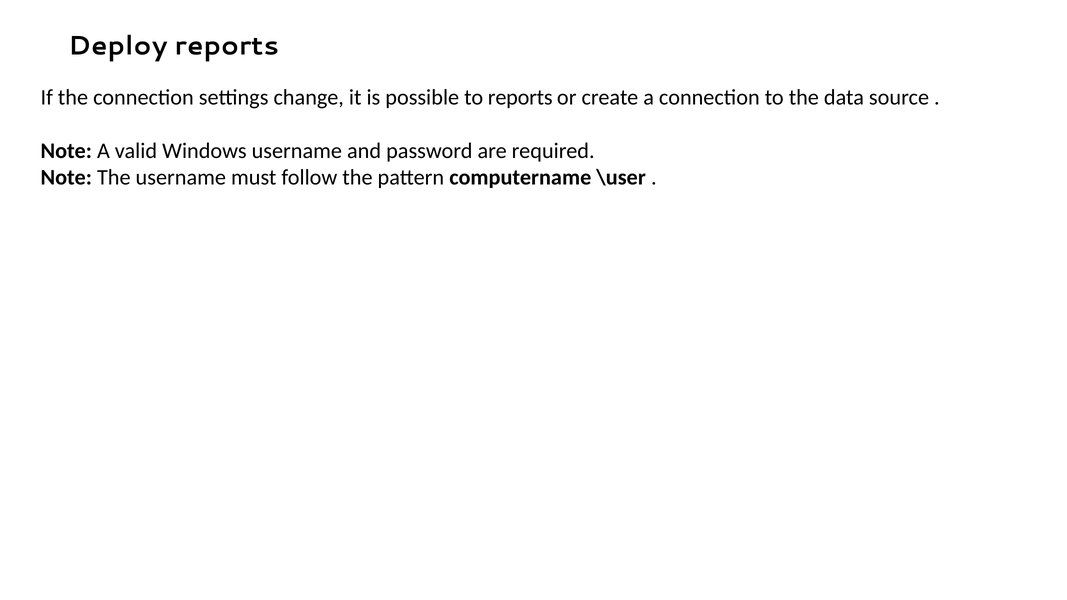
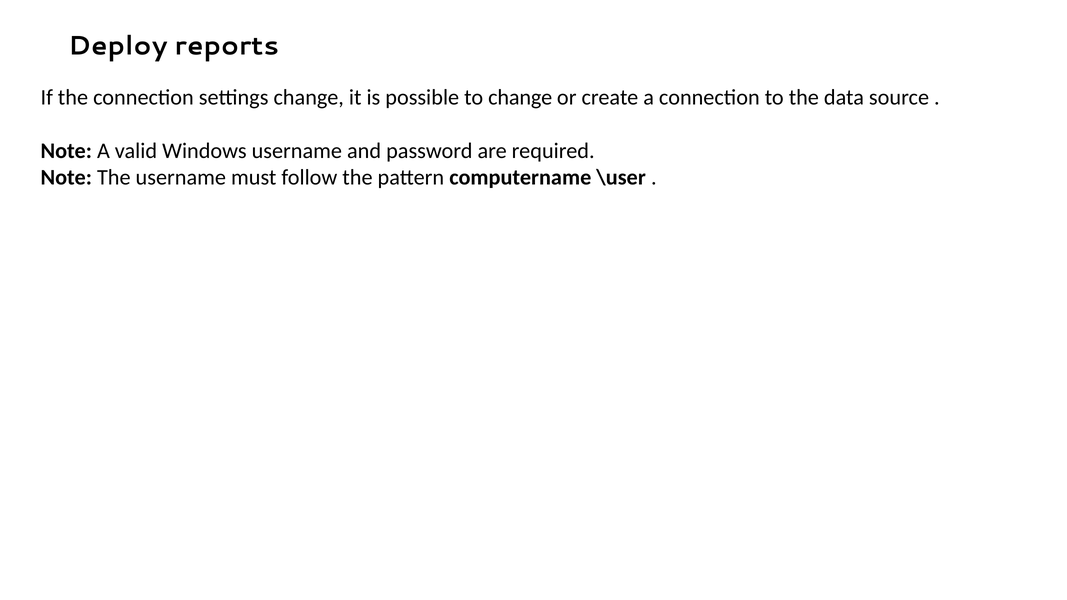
to reports: reports -> change
